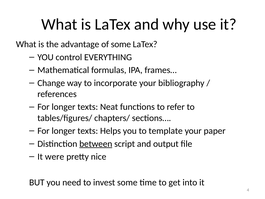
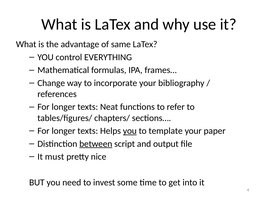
of some: some -> same
you at (130, 131) underline: none -> present
were: were -> must
